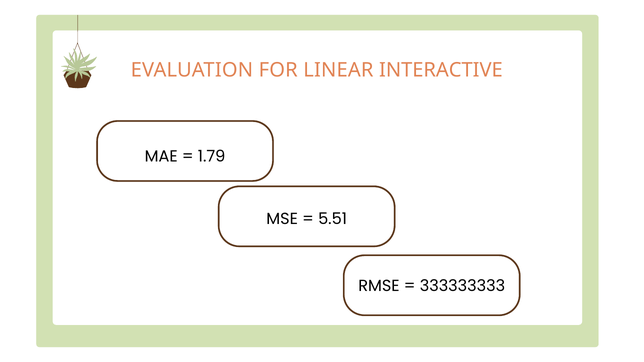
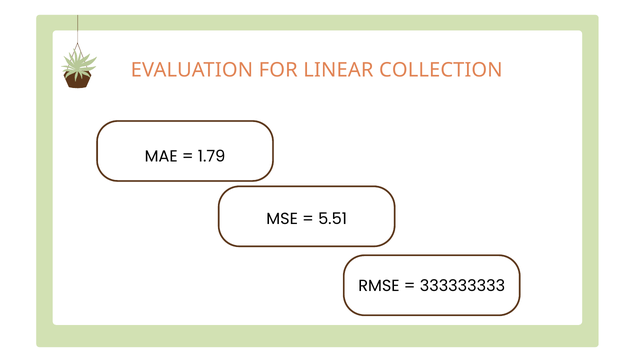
INTERACTIVE: INTERACTIVE -> COLLECTION
